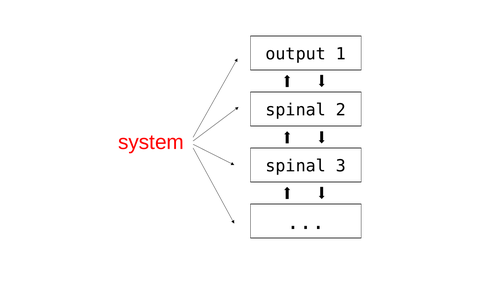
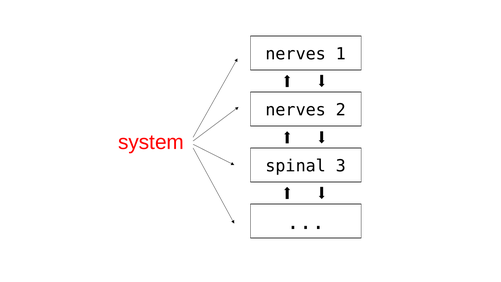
output at (296, 54): output -> nerves
spinal at (296, 110): spinal -> nerves
